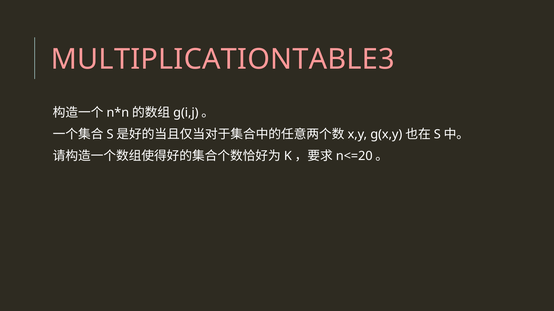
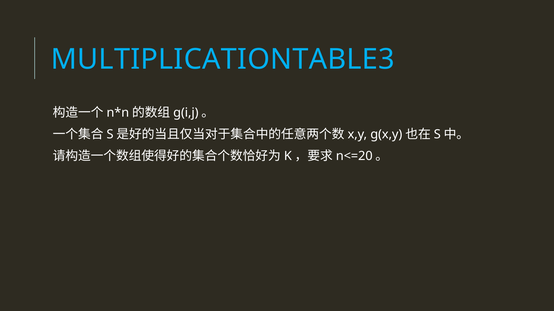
MULTIPLICATIONTABLE3 colour: pink -> light blue
